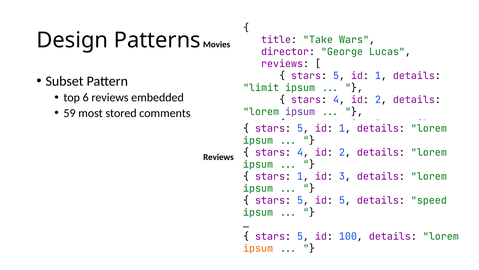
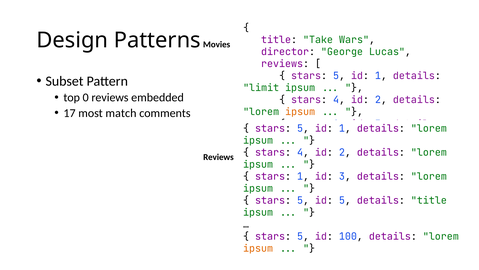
6: 6 -> 0
59: 59 -> 17
stored: stored -> match
ipsum at (300, 112) colour: purple -> orange
details speed: speed -> title
